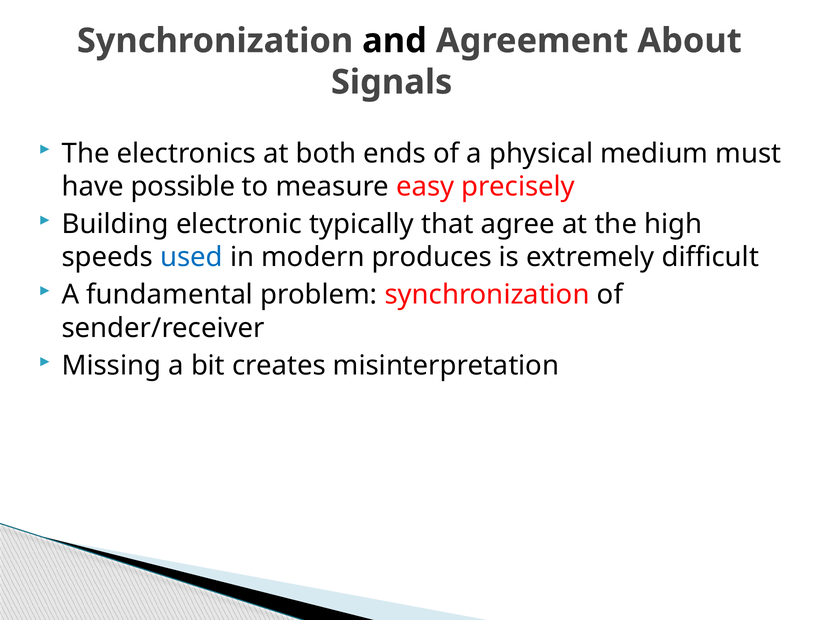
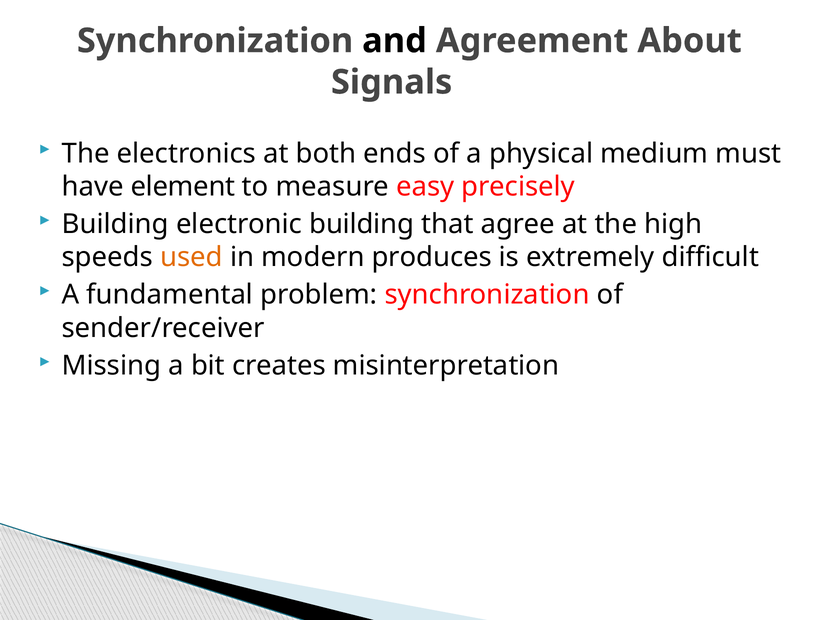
possible: possible -> element
electronic typically: typically -> building
used colour: blue -> orange
